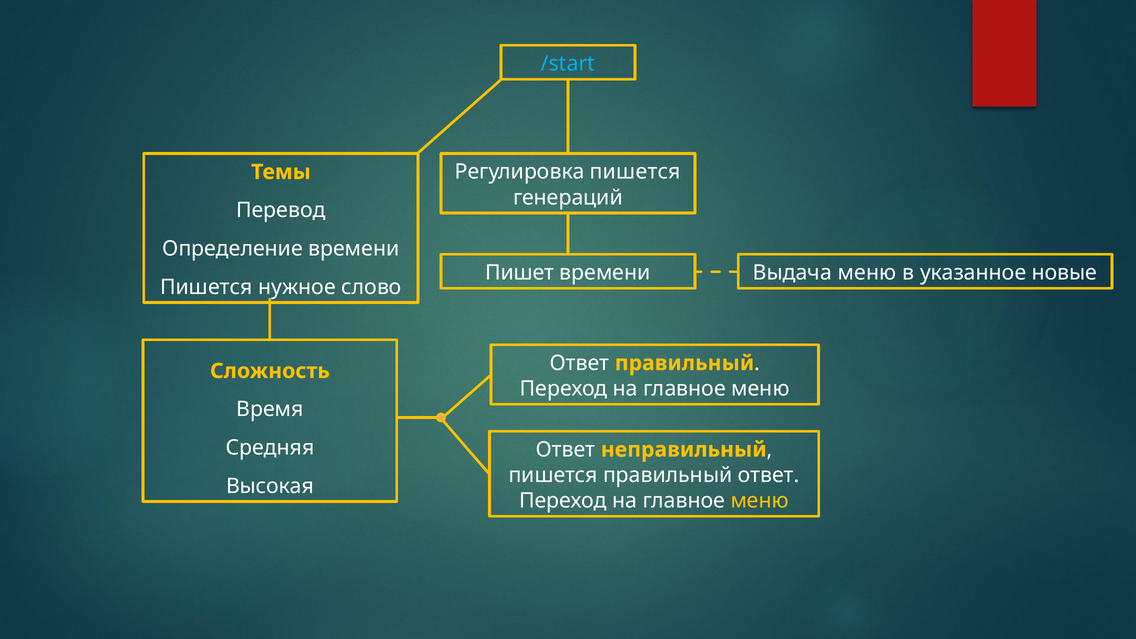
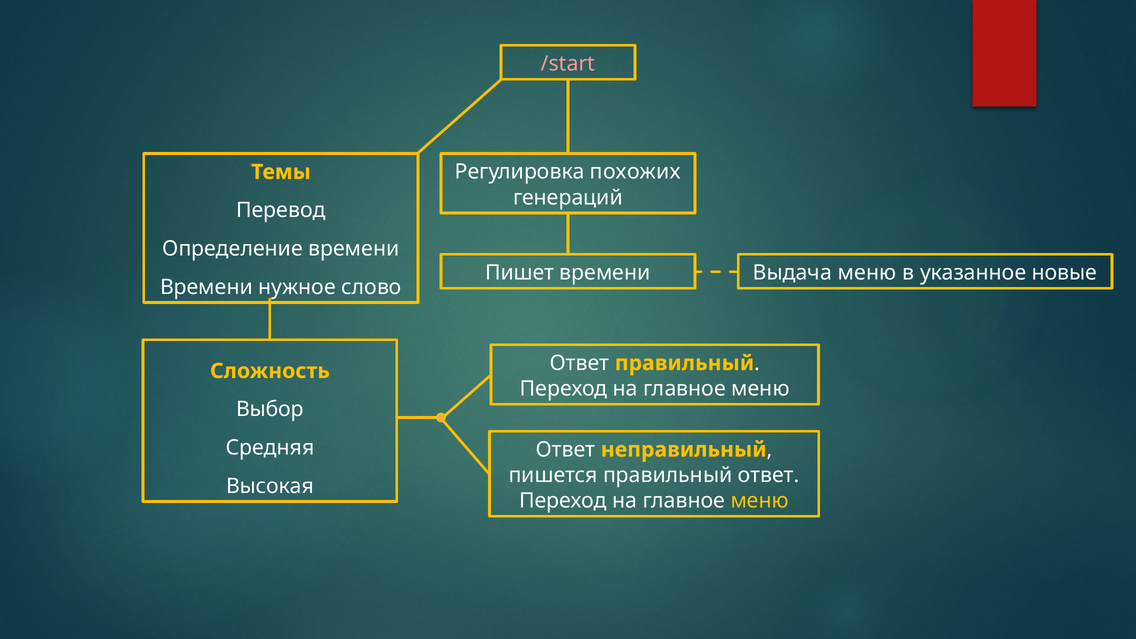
/start colour: light blue -> pink
Регулировка пишется: пишется -> похожих
Пишется at (206, 287): Пишется -> Времени
Время: Время -> Выбор
